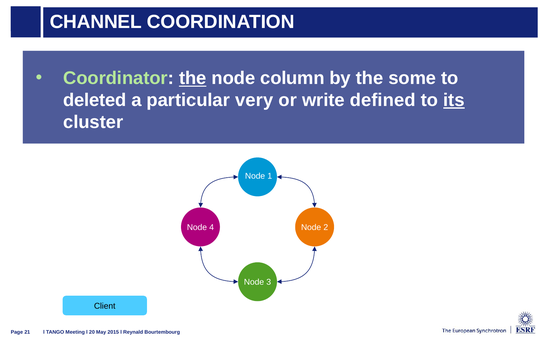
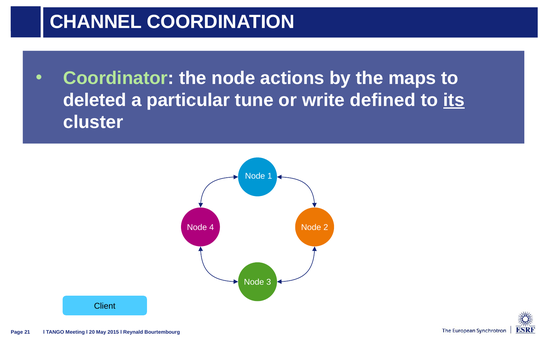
the at (193, 78) underline: present -> none
column: column -> actions
some: some -> maps
very: very -> tune
